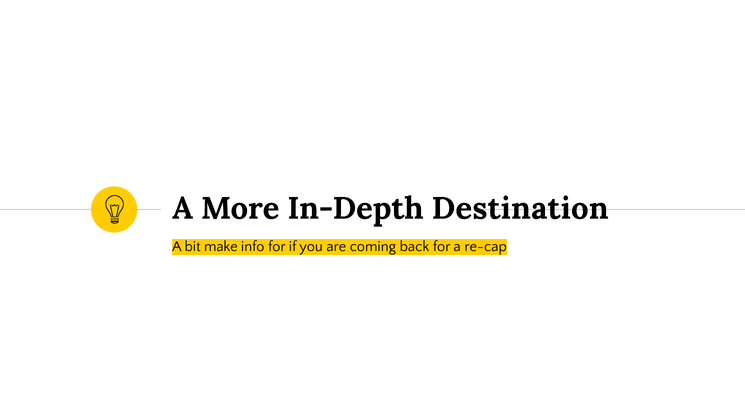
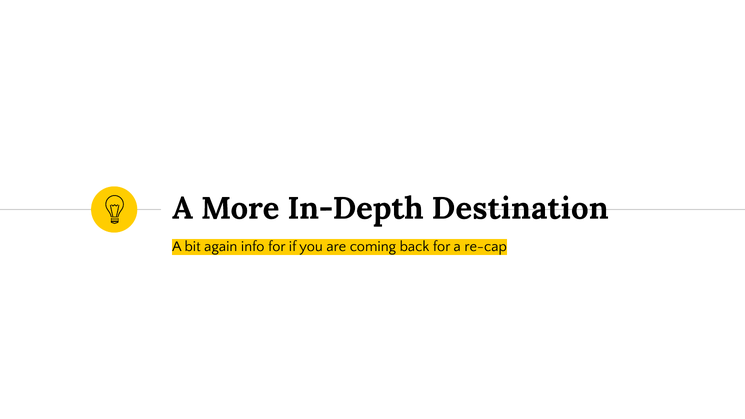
make: make -> again
